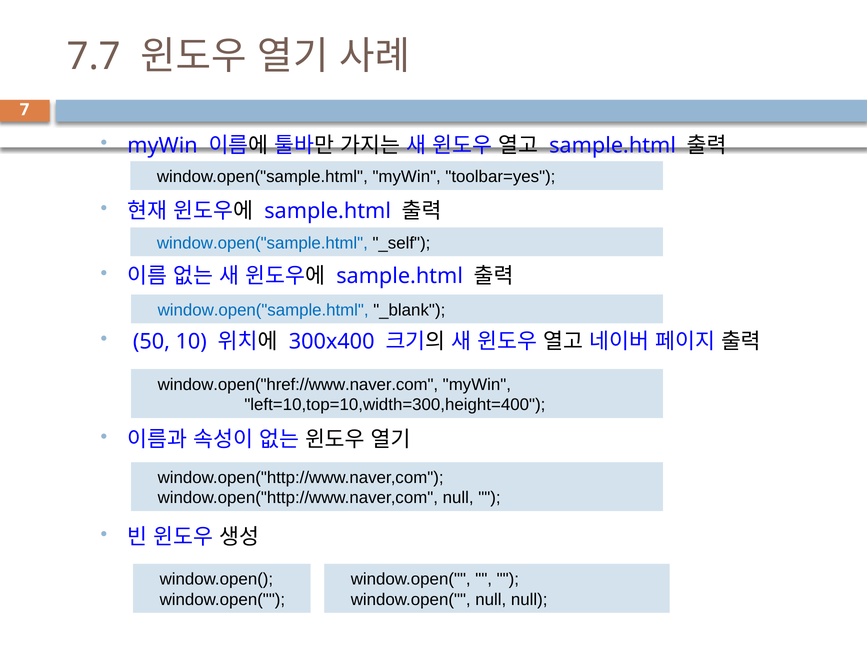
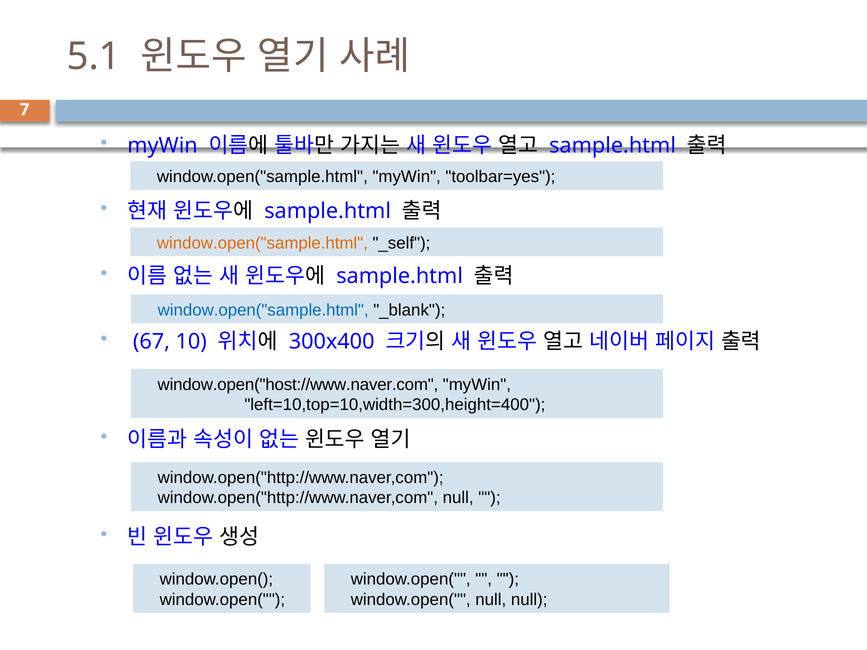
7.7: 7.7 -> 5.1
window.open("sample.html at (262, 243) colour: blue -> orange
50: 50 -> 67
window.open("href://www.naver.com: window.open("href://www.naver.com -> window.open("host://www.naver.com
